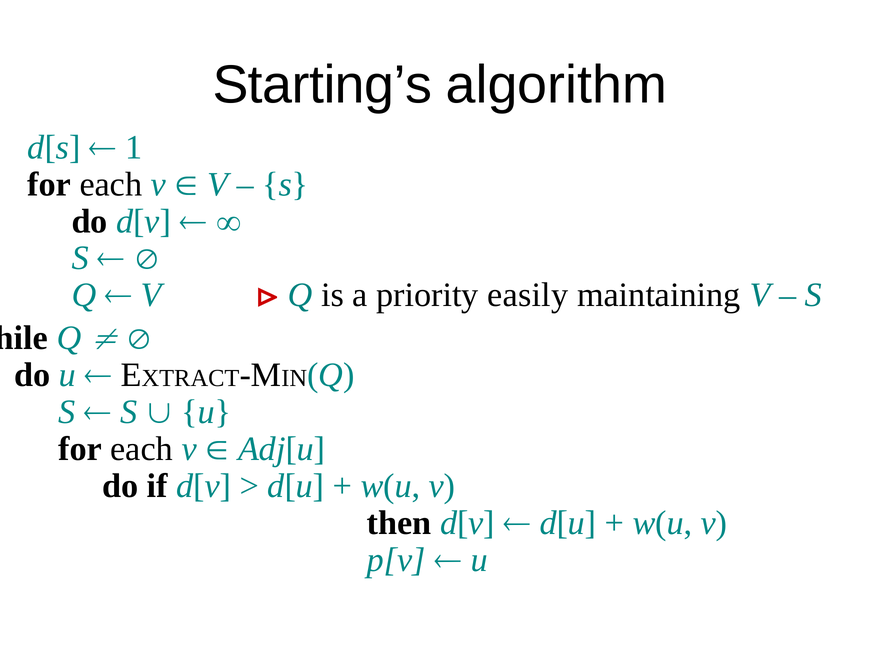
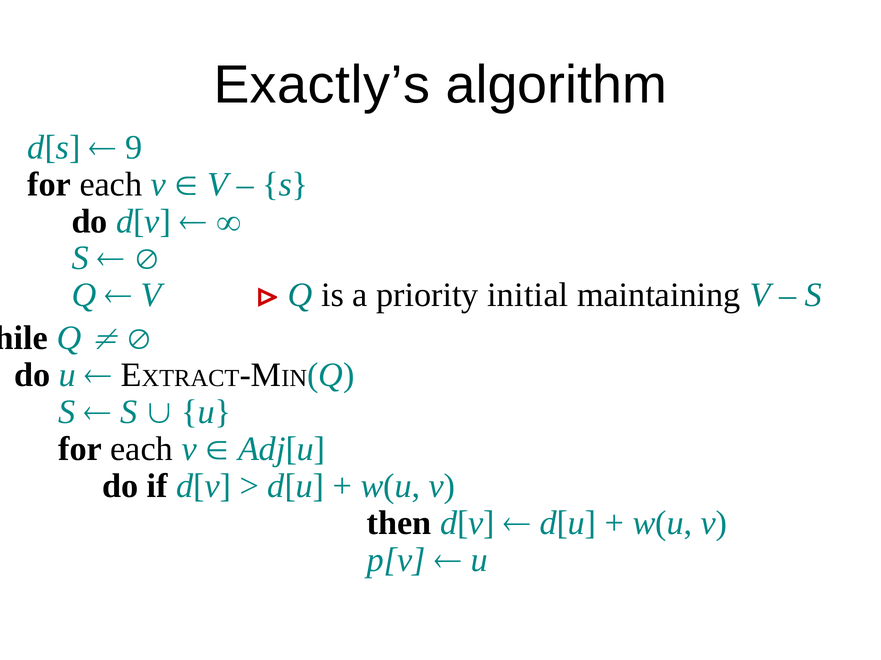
Starting’s: Starting’s -> Exactly’s
1: 1 -> 9
easily: easily -> initial
